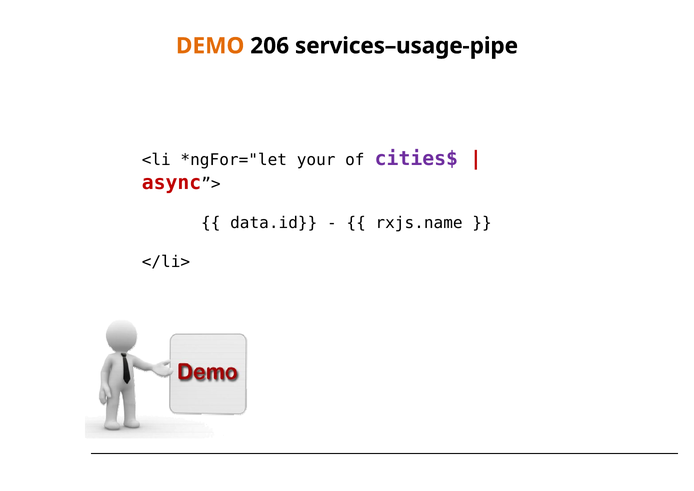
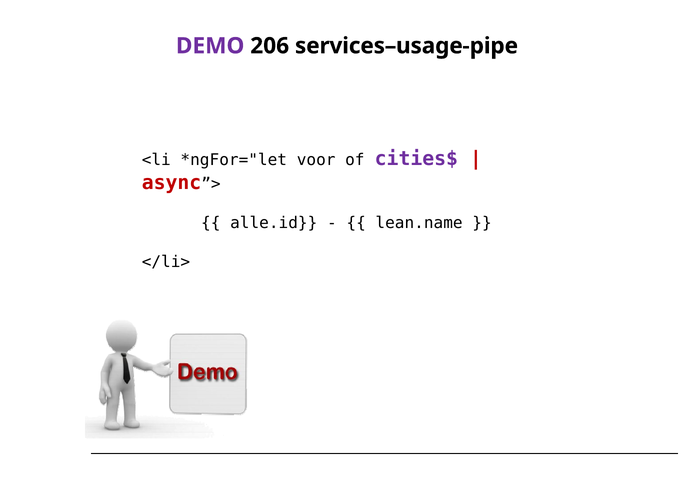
DEMO colour: orange -> purple
your: your -> voor
data.id: data.id -> alle.id
rxjs.name: rxjs.name -> lean.name
